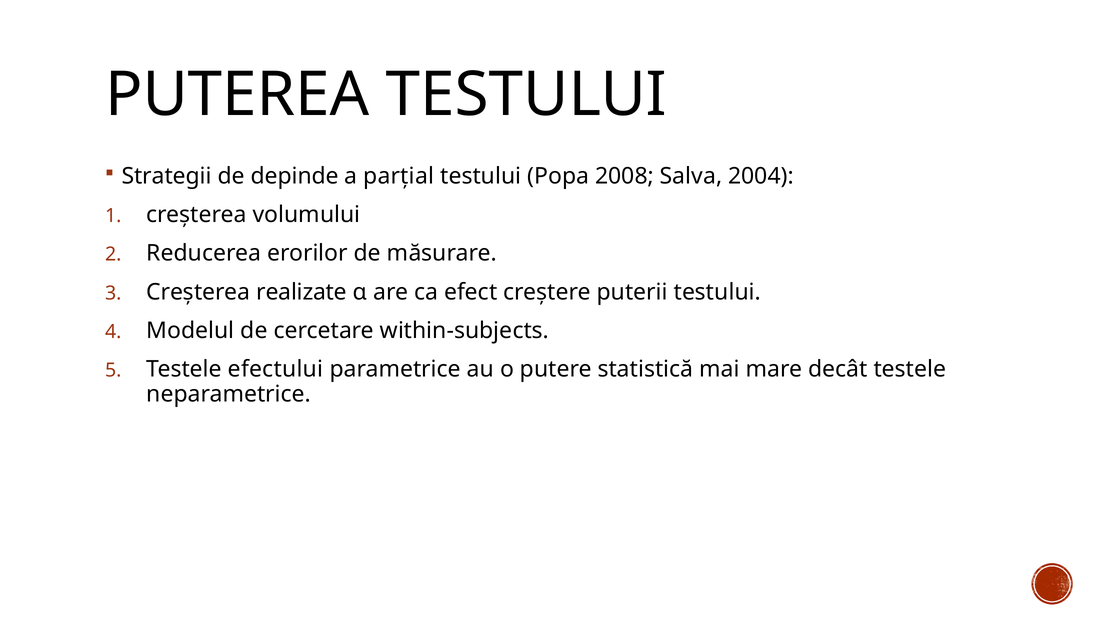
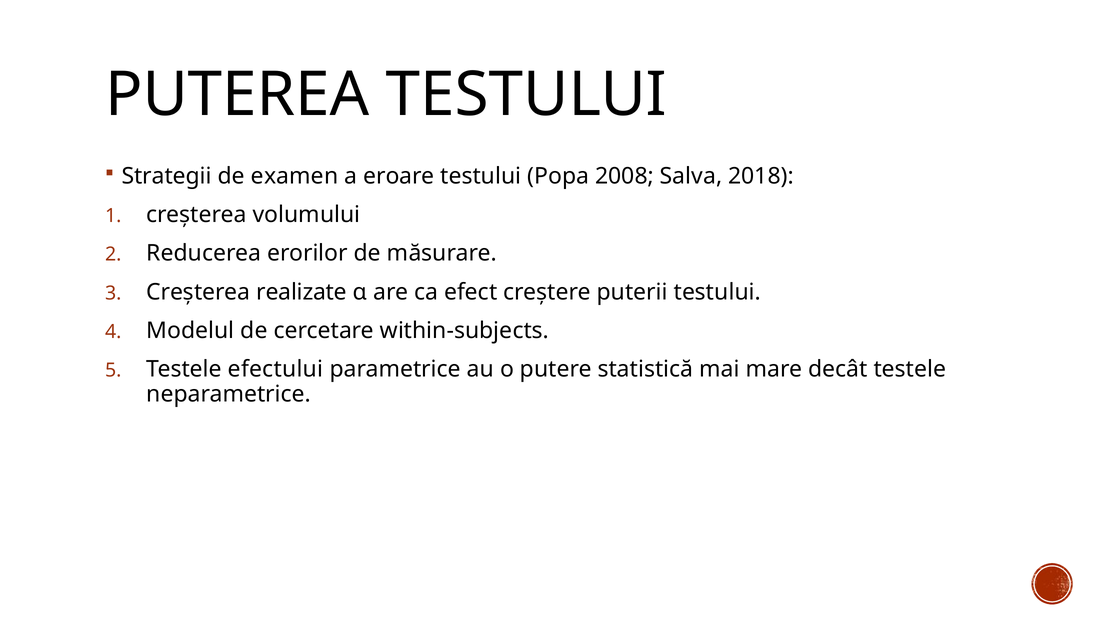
depinde: depinde -> examen
parțial: parțial -> eroare
2004: 2004 -> 2018
